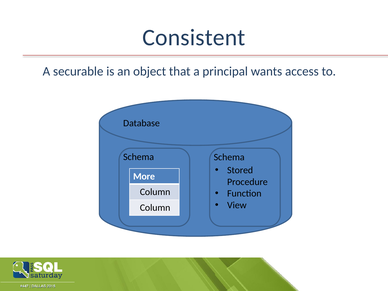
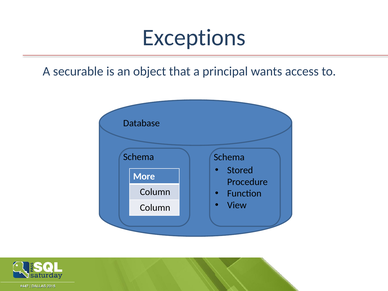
Consistent: Consistent -> Exceptions
